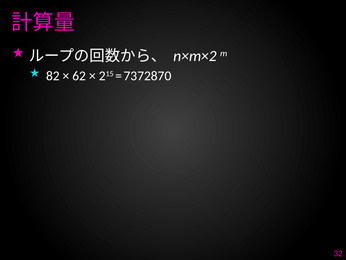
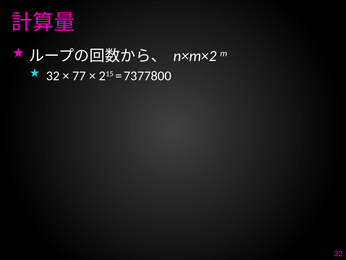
82 at (53, 76): 82 -> 32
62: 62 -> 77
7372870: 7372870 -> 7377800
